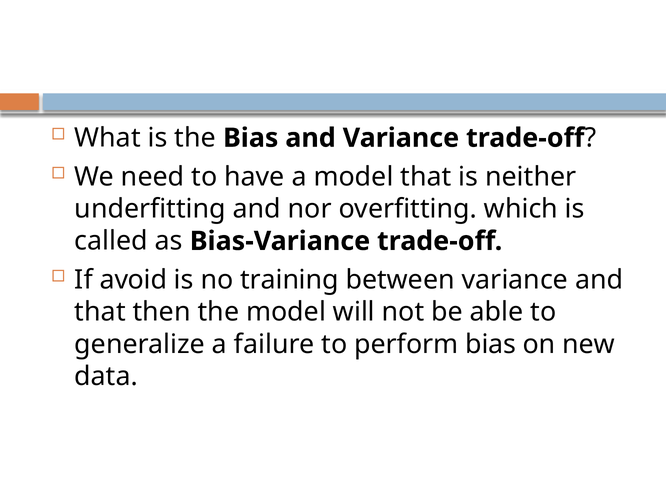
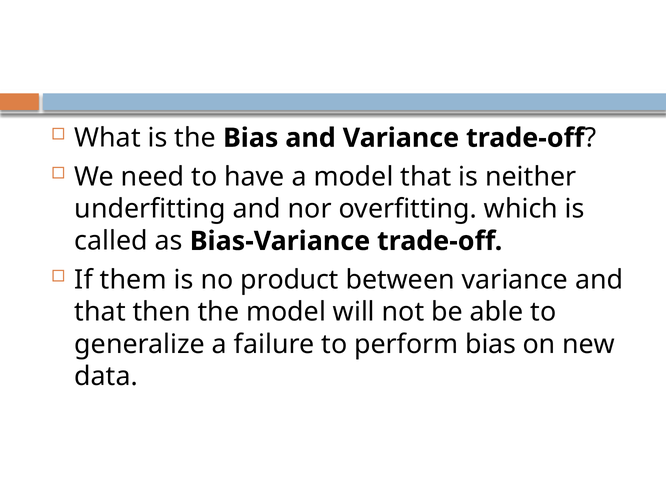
avoid: avoid -> them
training: training -> product
